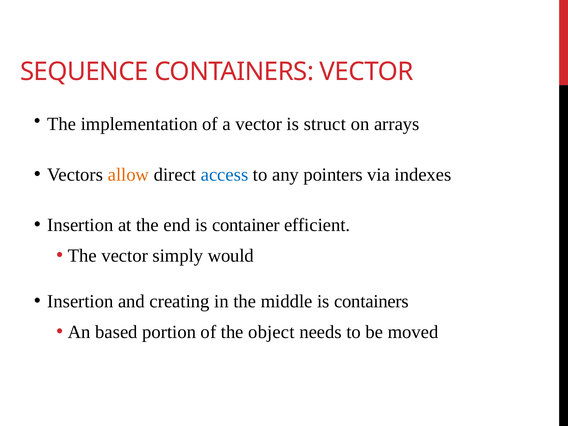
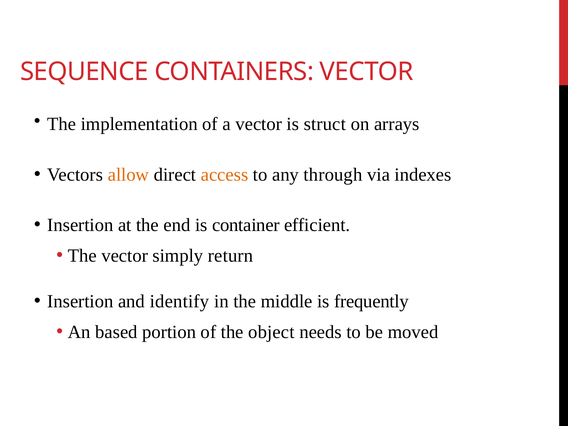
access colour: blue -> orange
pointers: pointers -> through
would: would -> return
creating: creating -> identify
is containers: containers -> frequently
